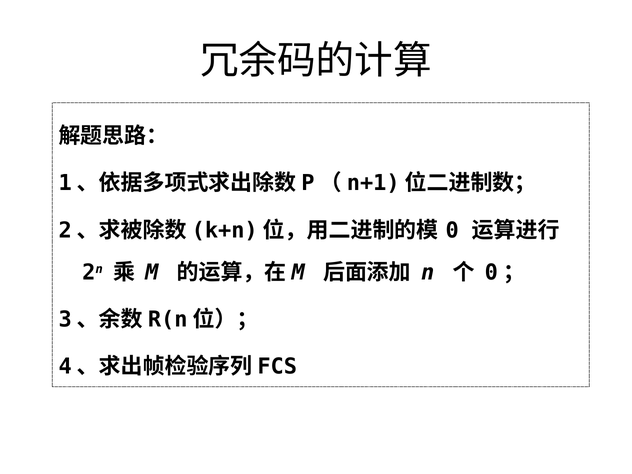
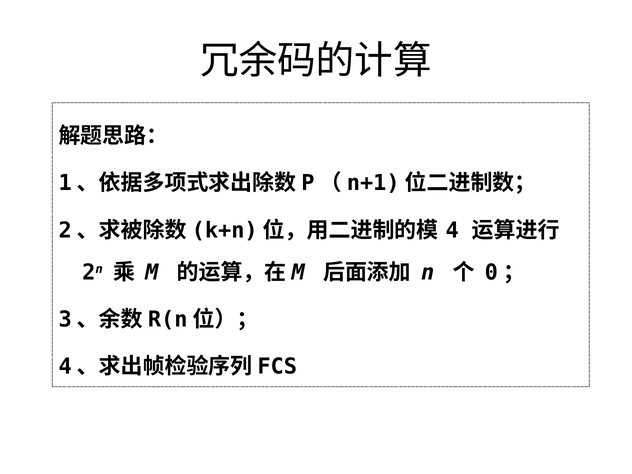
0: 0 -> 4
